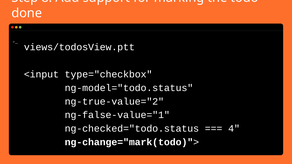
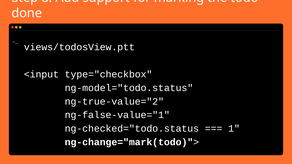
4: 4 -> 1
